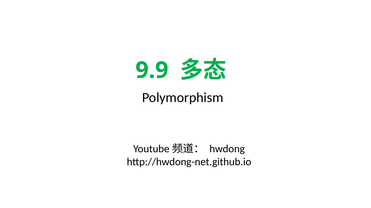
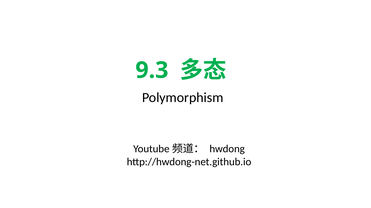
9.9: 9.9 -> 9.3
